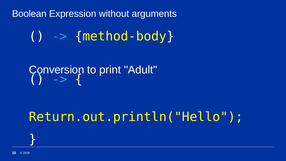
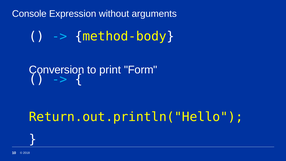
Boolean: Boolean -> Console
Adult: Adult -> Form
